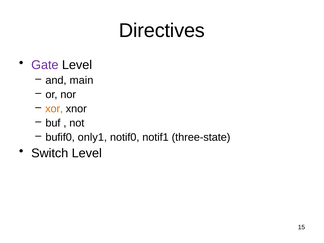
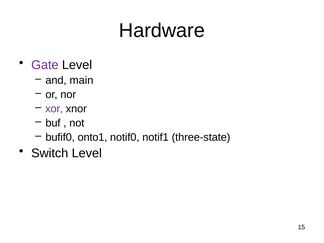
Directives: Directives -> Hardware
xor colour: orange -> purple
only1: only1 -> onto1
